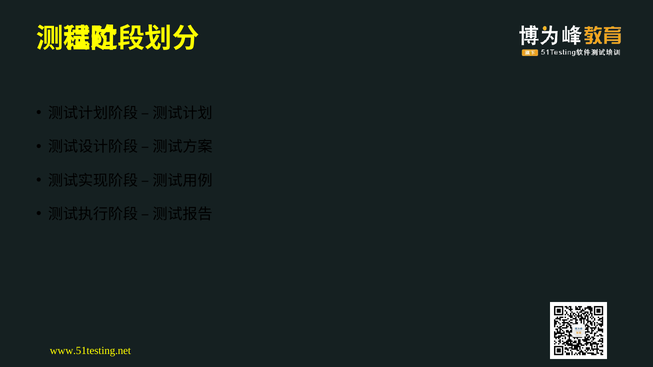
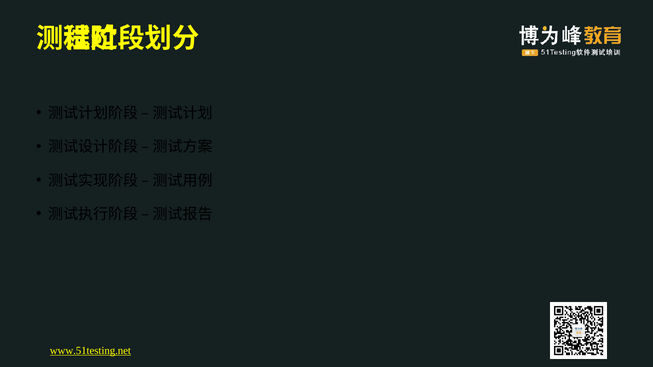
www.51testing.net underline: none -> present
